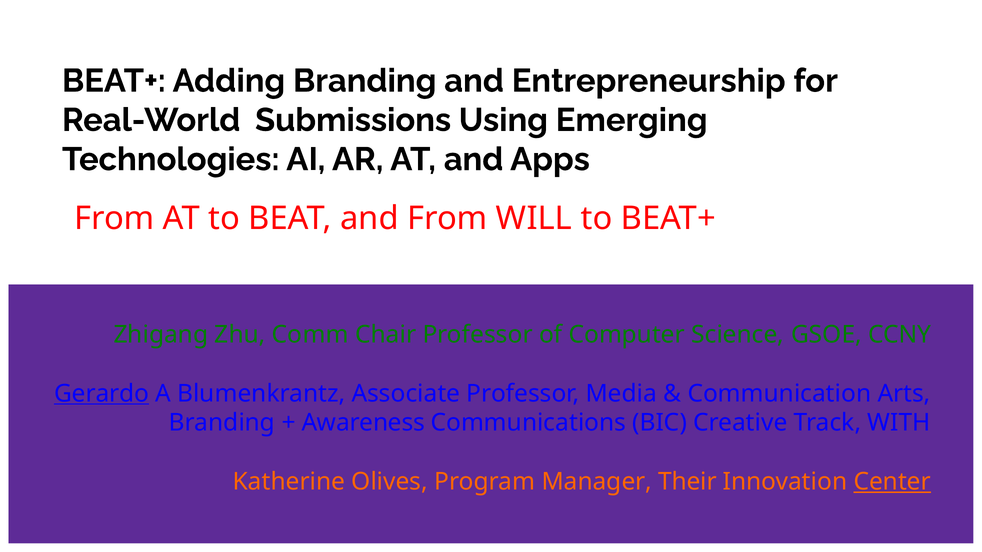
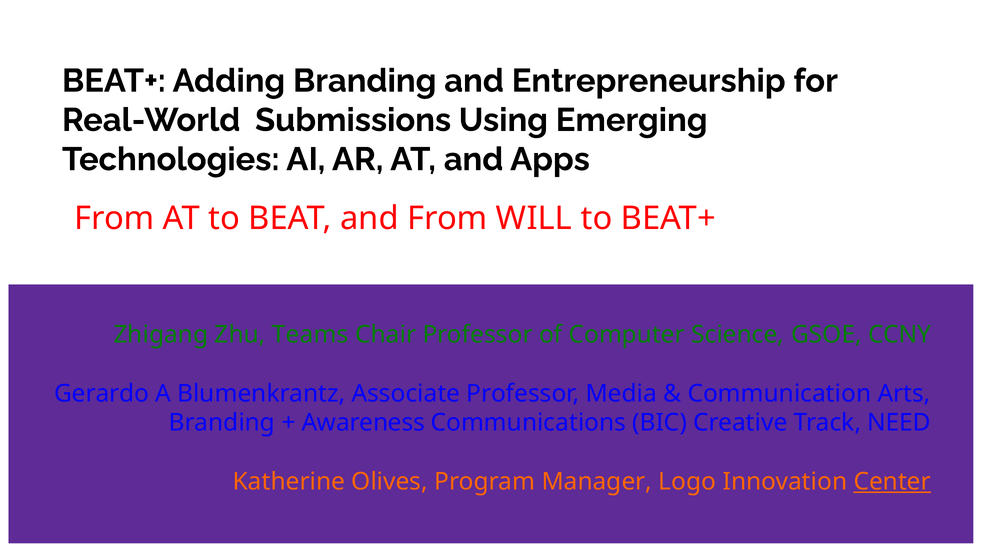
Comm: Comm -> Teams
Gerardo underline: present -> none
WITH: WITH -> NEED
Their: Their -> Logo
